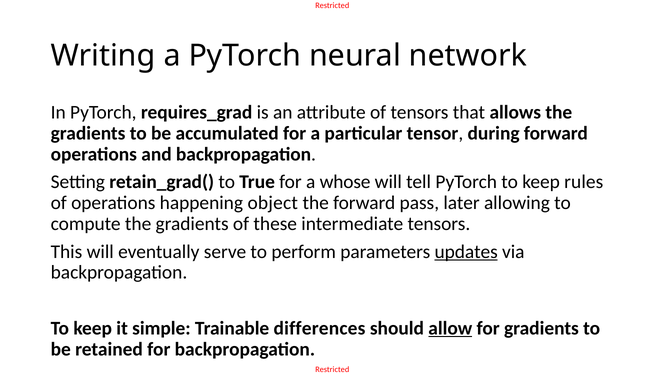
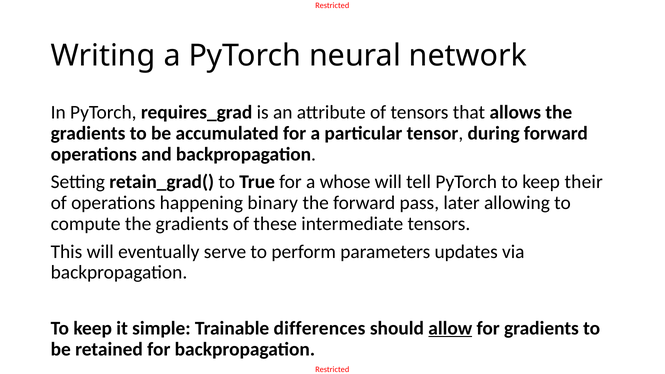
rules: rules -> their
object: object -> binary
updates underline: present -> none
